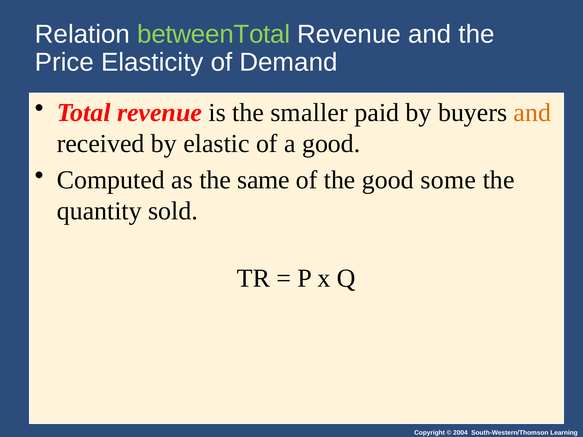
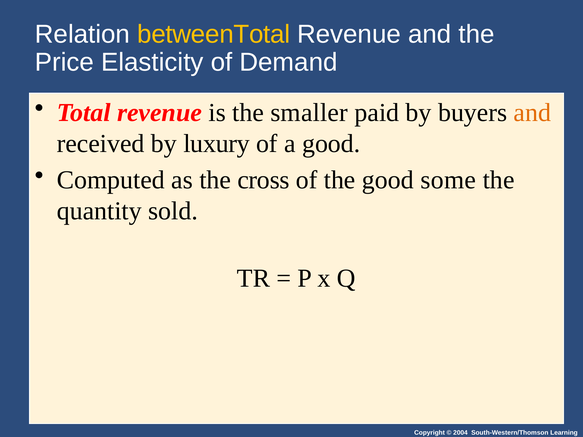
betweenTotal colour: light green -> yellow
elastic: elastic -> luxury
same: same -> cross
